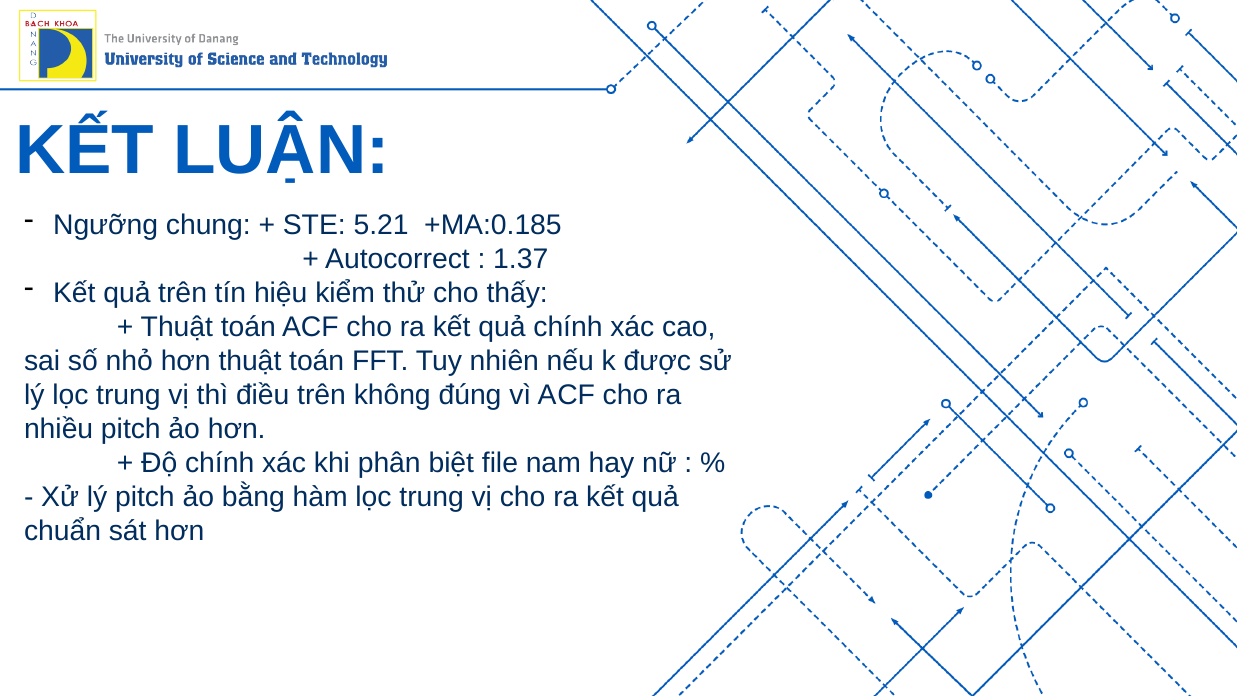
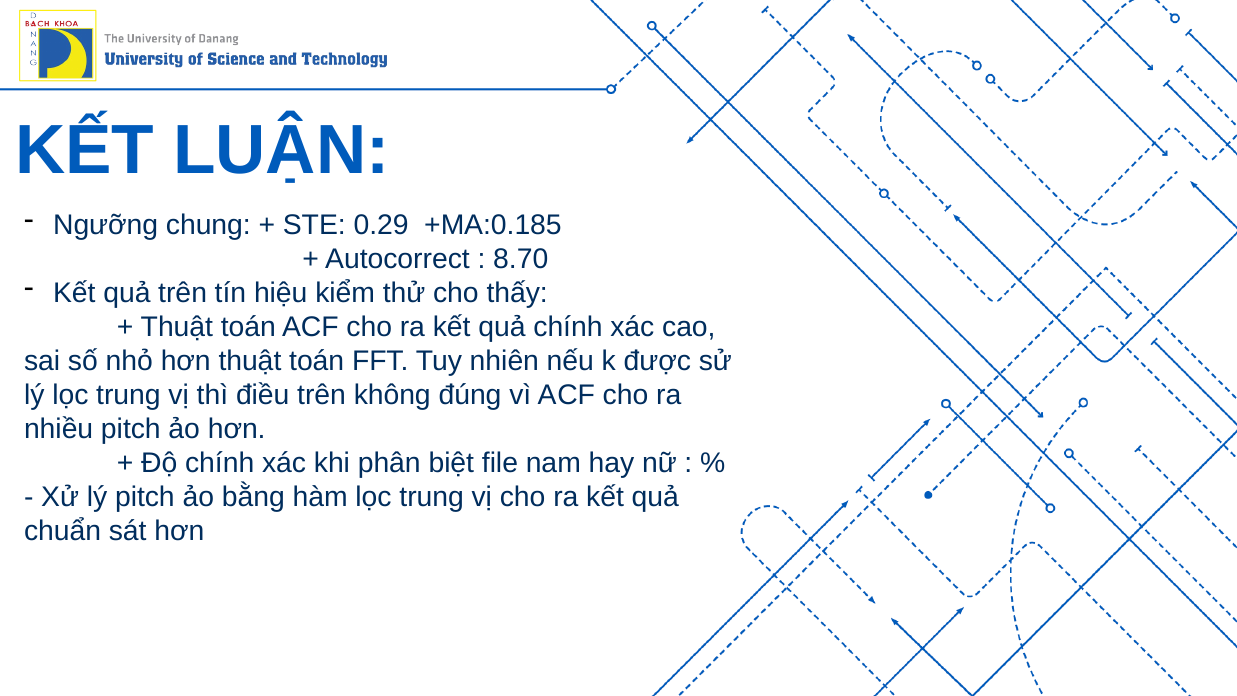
5.21: 5.21 -> 0.29
1.37: 1.37 -> 8.70
